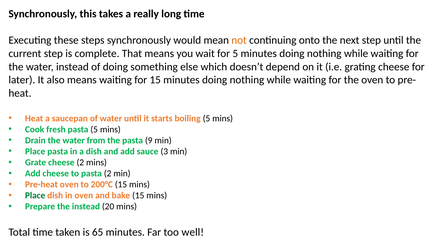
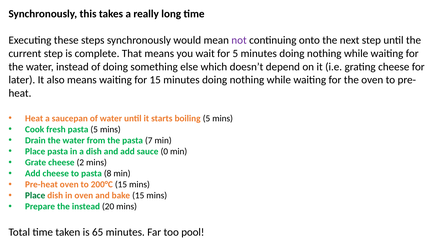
not colour: orange -> purple
9: 9 -> 7
3: 3 -> 0
pasta 2: 2 -> 8
well: well -> pool
